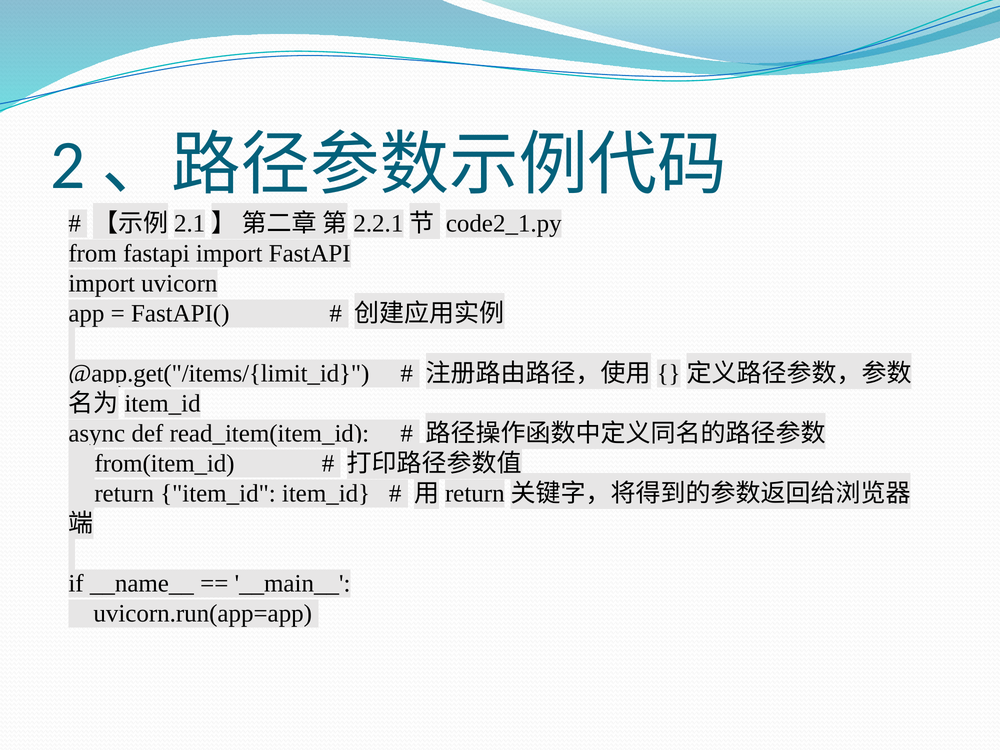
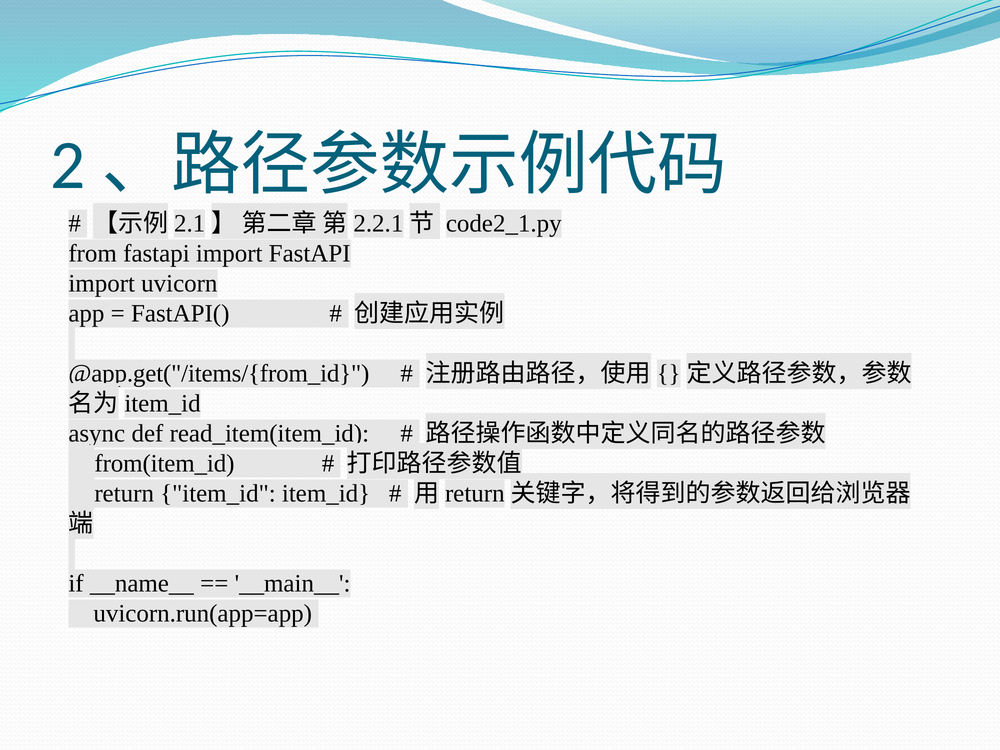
@app.get("/items/{limit_id: @app.get("/items/{limit_id -> @app.get("/items/{from_id
